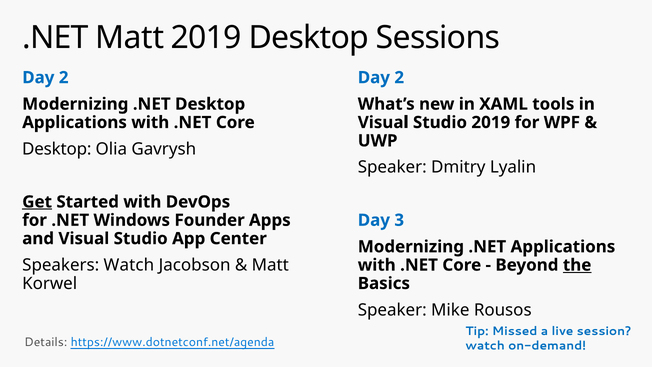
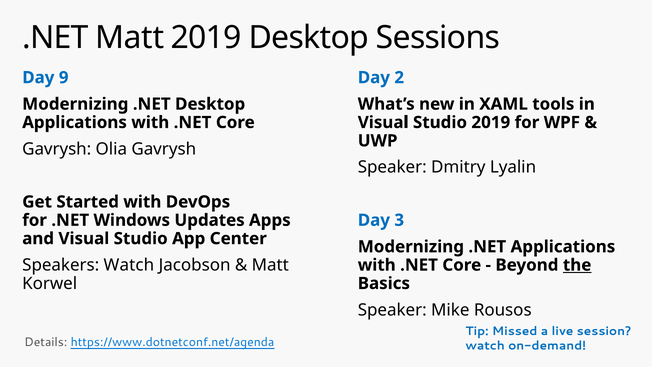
2 at (64, 78): 2 -> 9
Desktop at (57, 149): Desktop -> Gavrysh
Get underline: present -> none
Founder: Founder -> Updates
